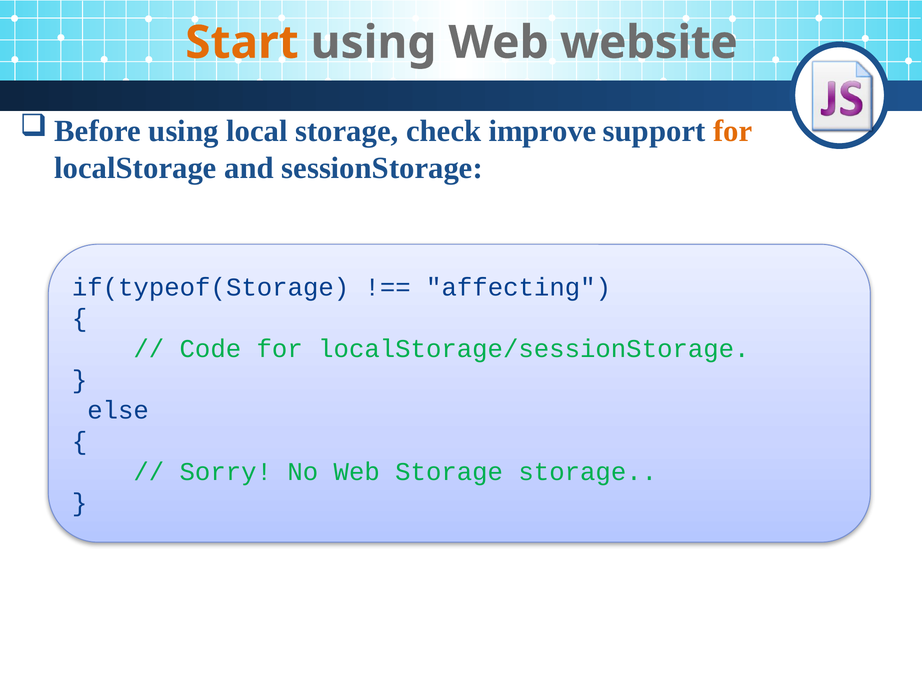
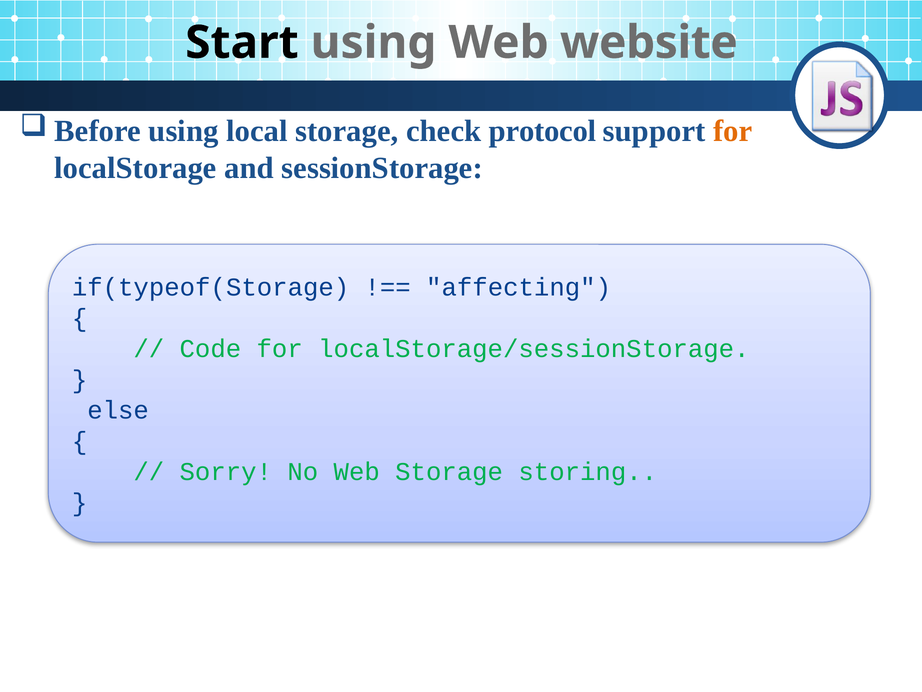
Start colour: orange -> black
improve: improve -> protocol
Storage storage: storage -> storing
